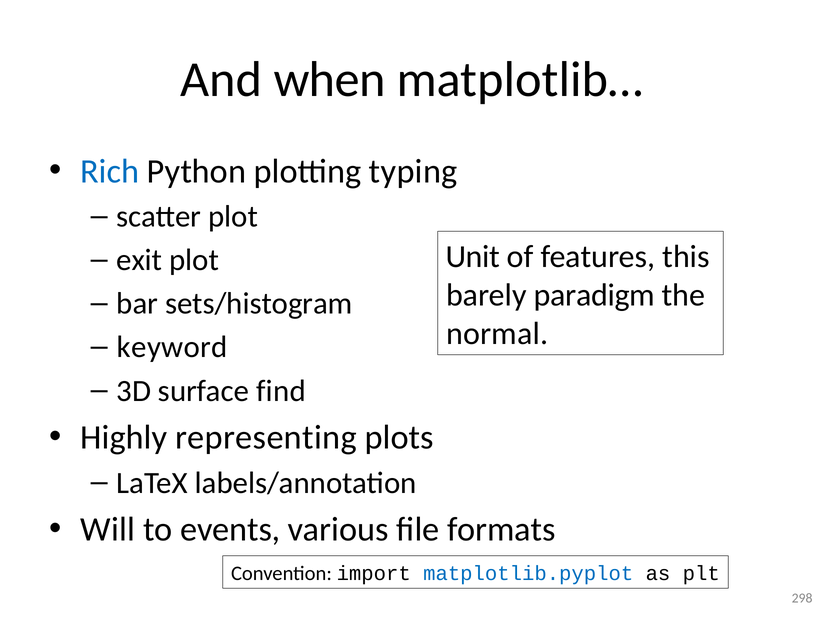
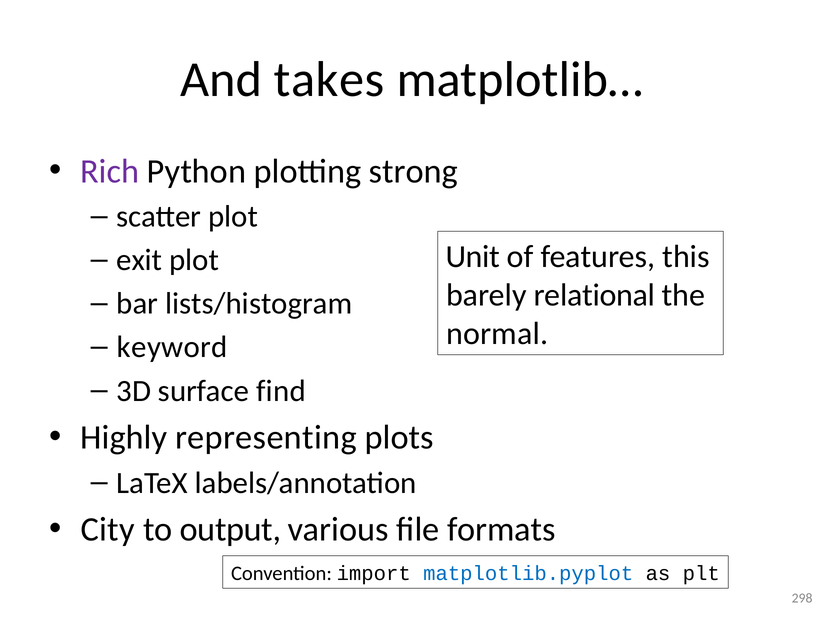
when: when -> takes
Rich colour: blue -> purple
typing: typing -> strong
paradigm: paradigm -> relational
sets/histogram: sets/histogram -> lists/histogram
Will: Will -> City
events: events -> output
